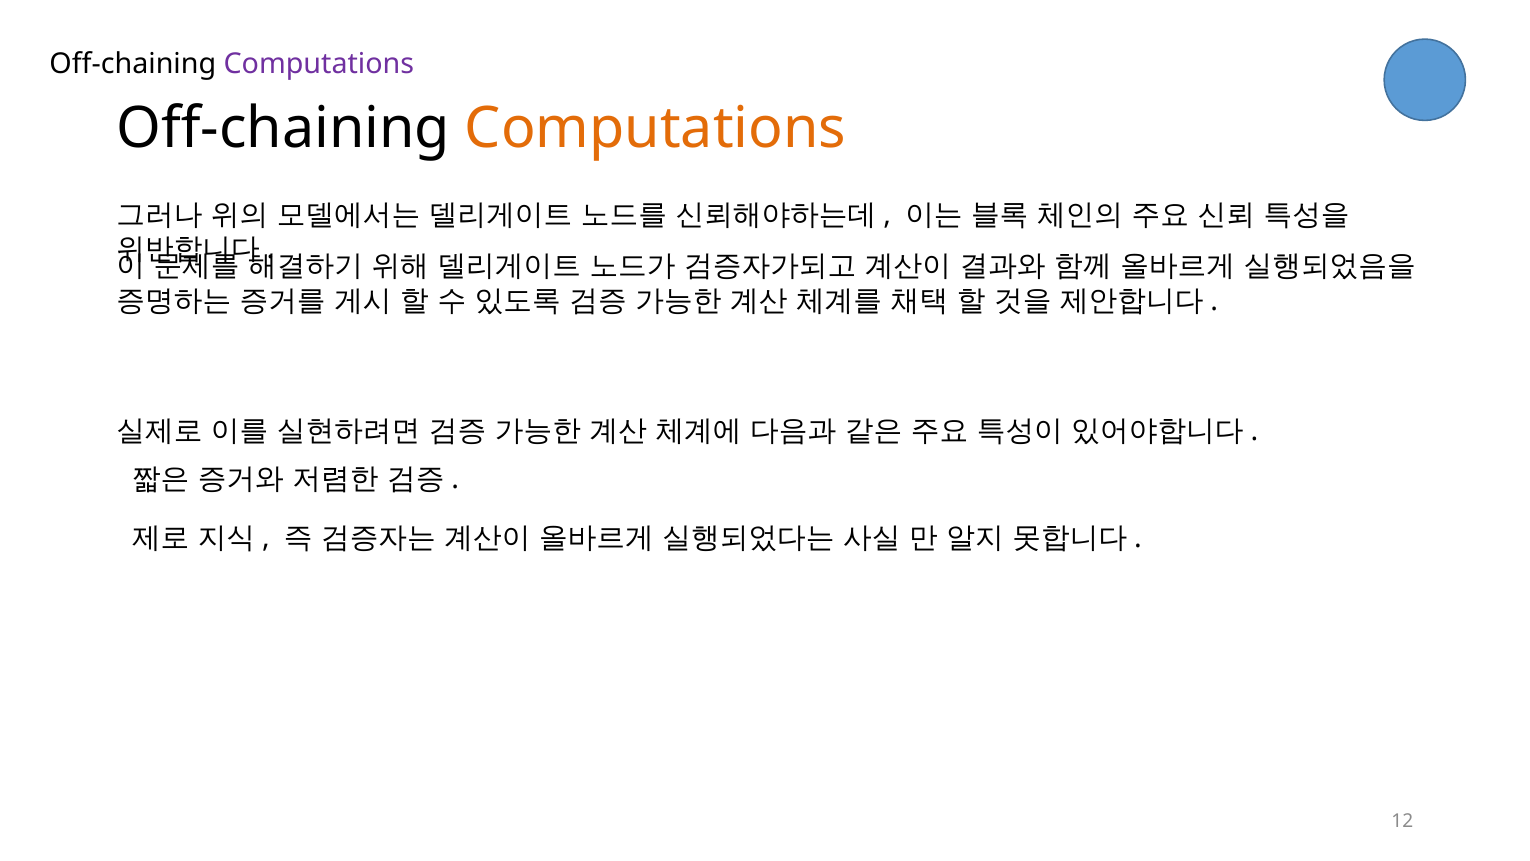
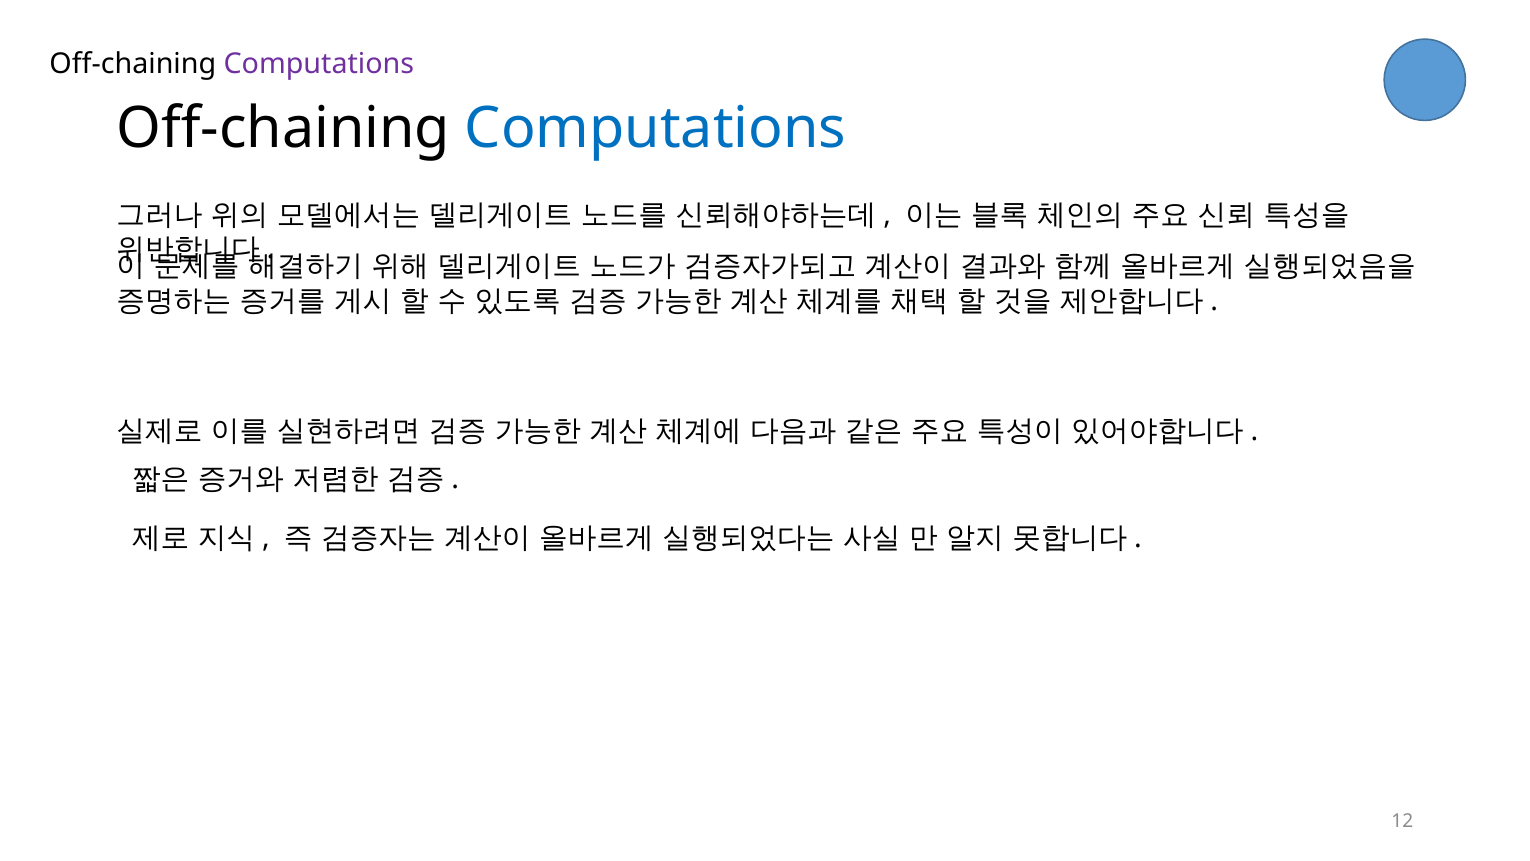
Computations at (656, 129) colour: orange -> blue
